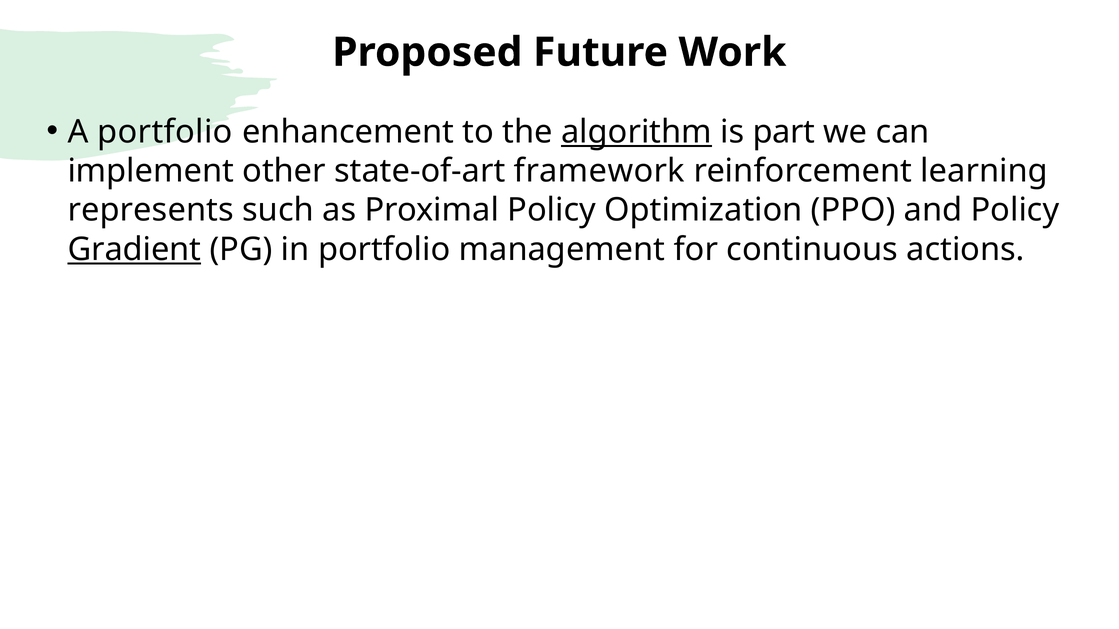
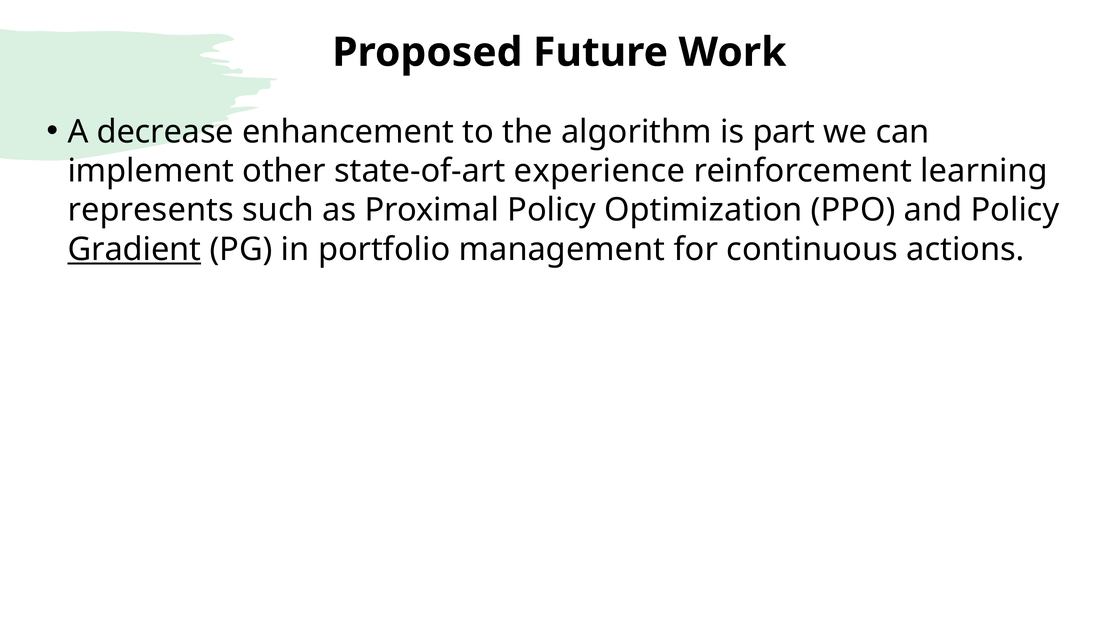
A portfolio: portfolio -> decrease
algorithm underline: present -> none
framework: framework -> experience
